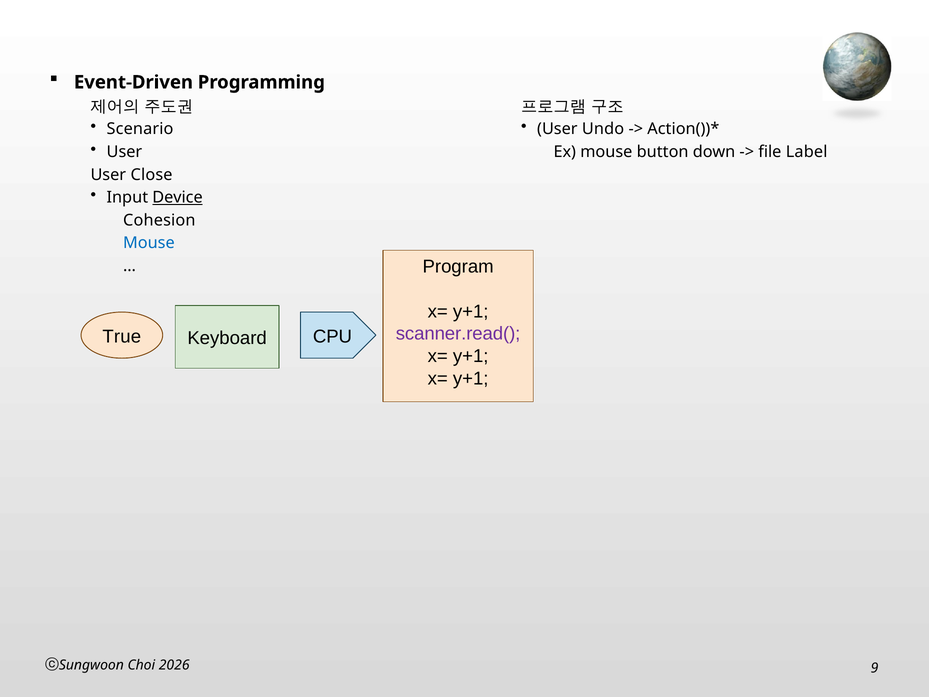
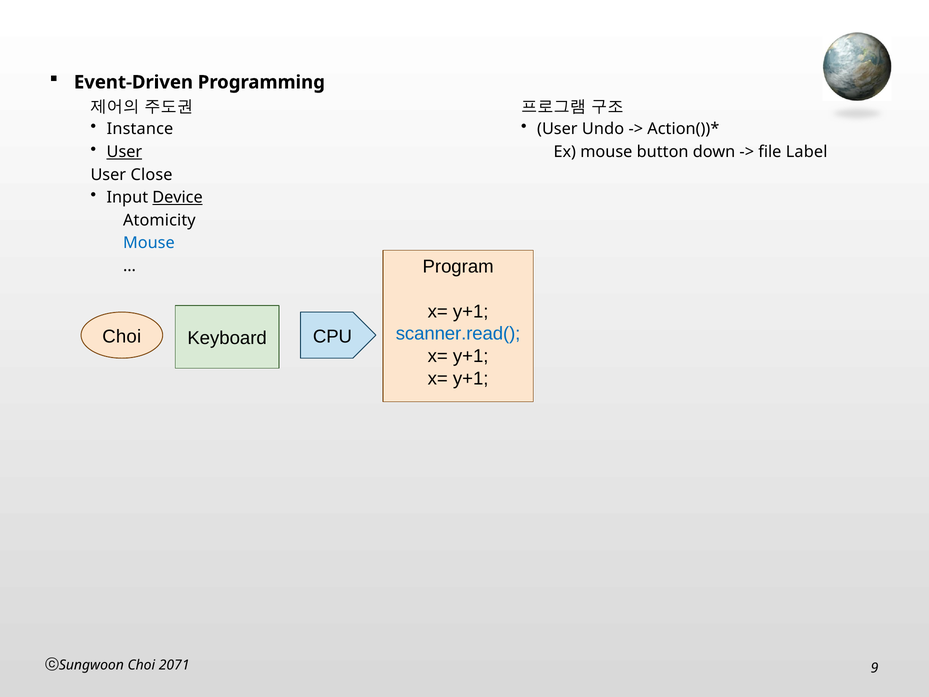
Scenario: Scenario -> Instance
User at (124, 152) underline: none -> present
Cohesion: Cohesion -> Atomicity
scanner.read( colour: purple -> blue
True at (122, 336): True -> Choi
2026: 2026 -> 2071
